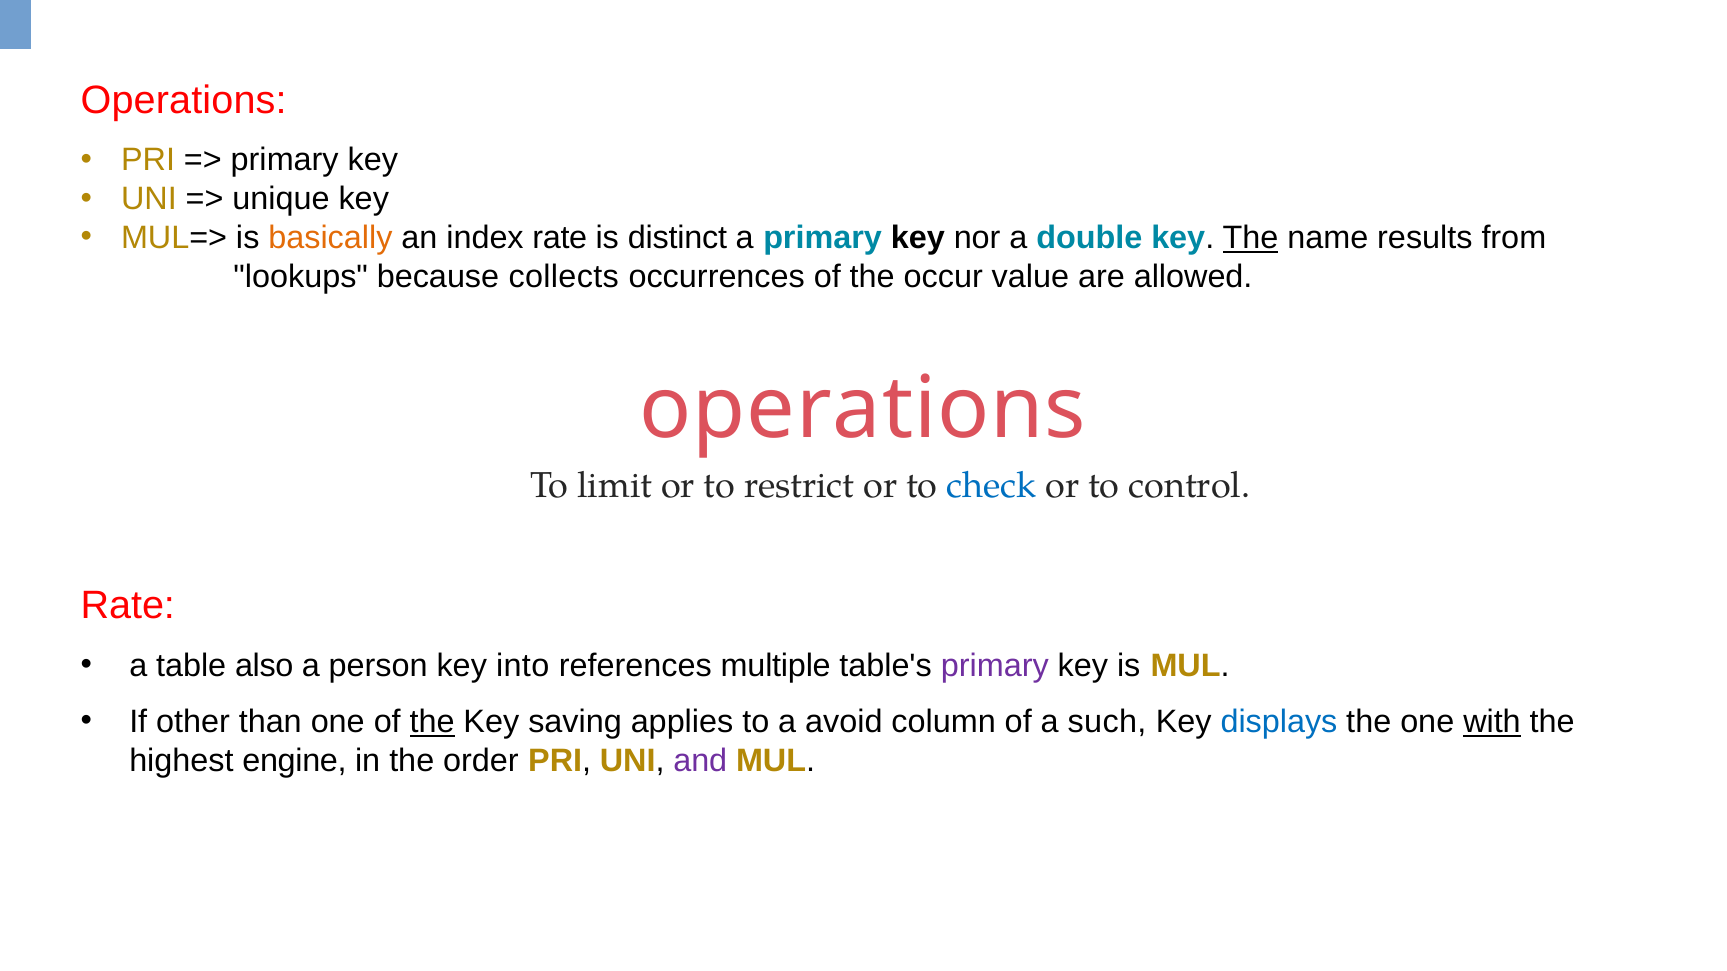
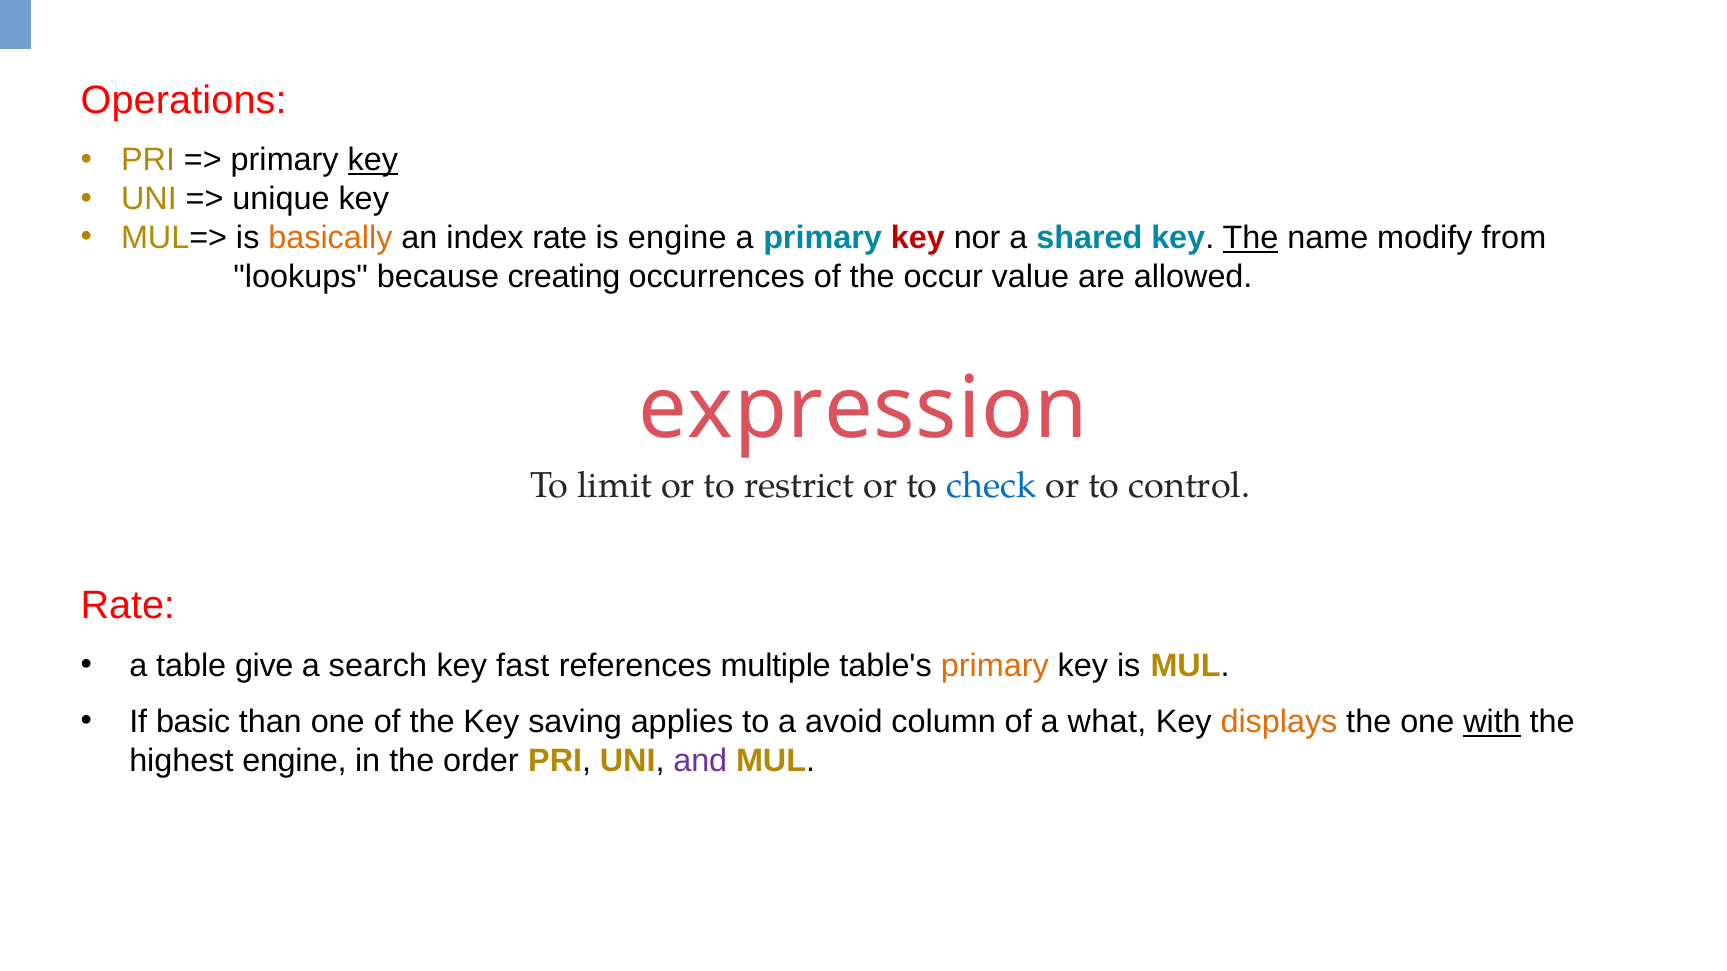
key at (373, 160) underline: none -> present
is distinct: distinct -> engine
key at (918, 238) colour: black -> red
double: double -> shared
results: results -> modify
collects: collects -> creating
operations at (863, 409): operations -> expression
also: also -> give
person: person -> search
into: into -> fast
primary at (995, 666) colour: purple -> orange
other: other -> basic
the at (432, 722) underline: present -> none
such: such -> what
displays colour: blue -> orange
